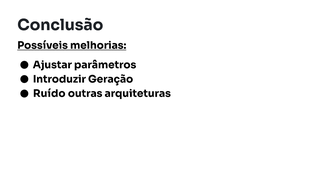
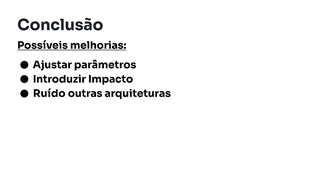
Geração: Geração -> Impacto
